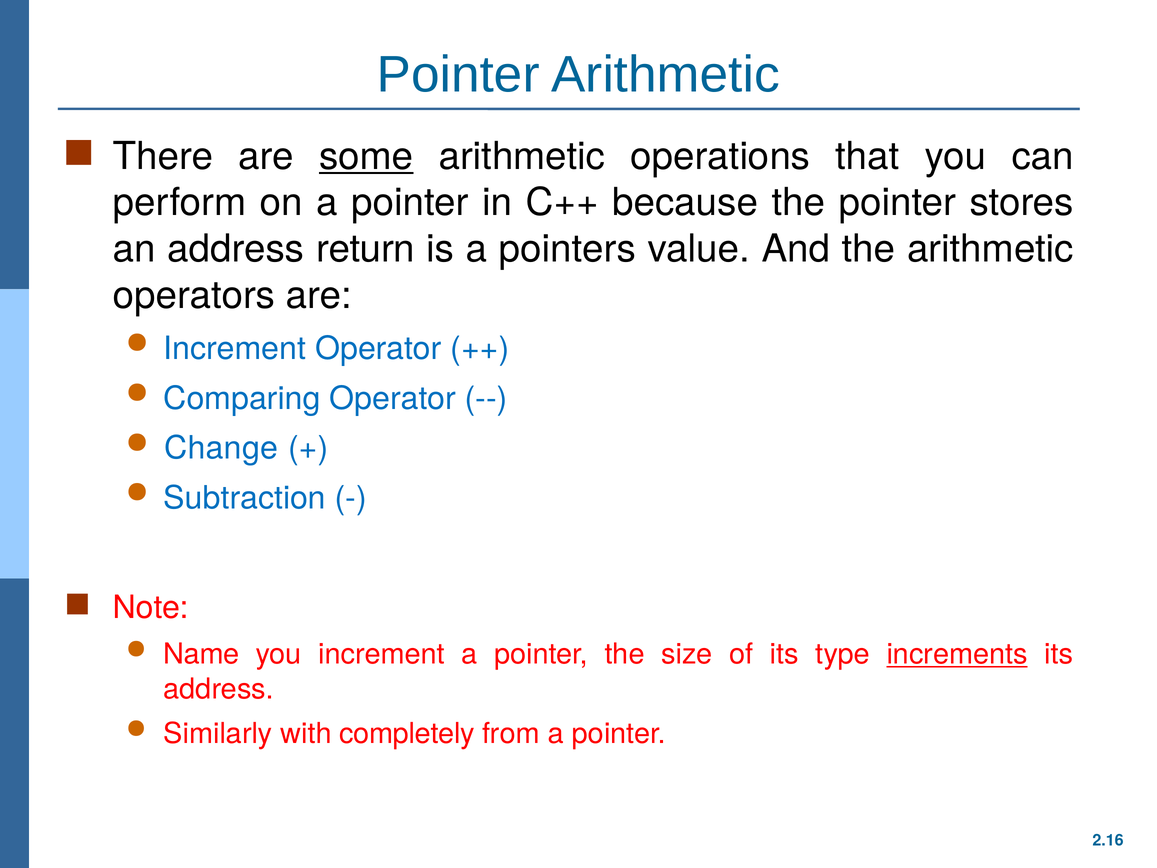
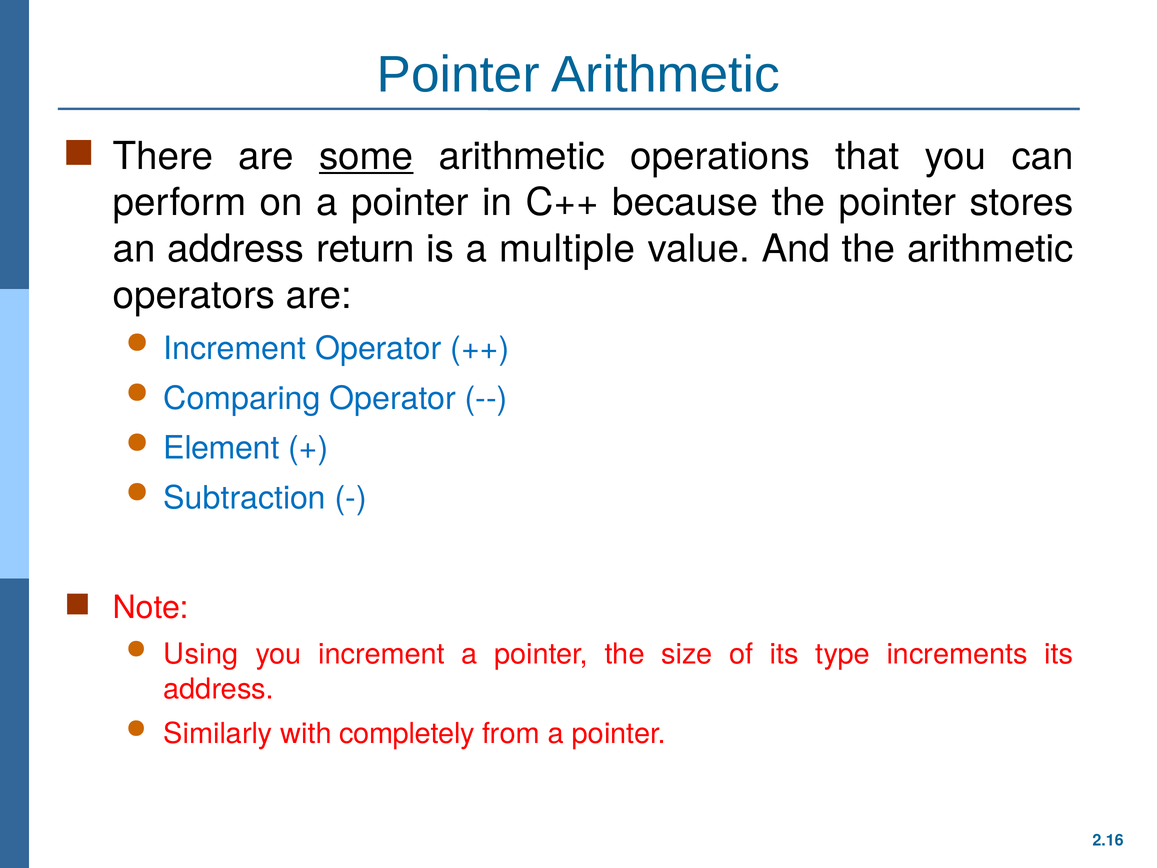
pointers: pointers -> multiple
Change: Change -> Element
Name: Name -> Using
increments underline: present -> none
